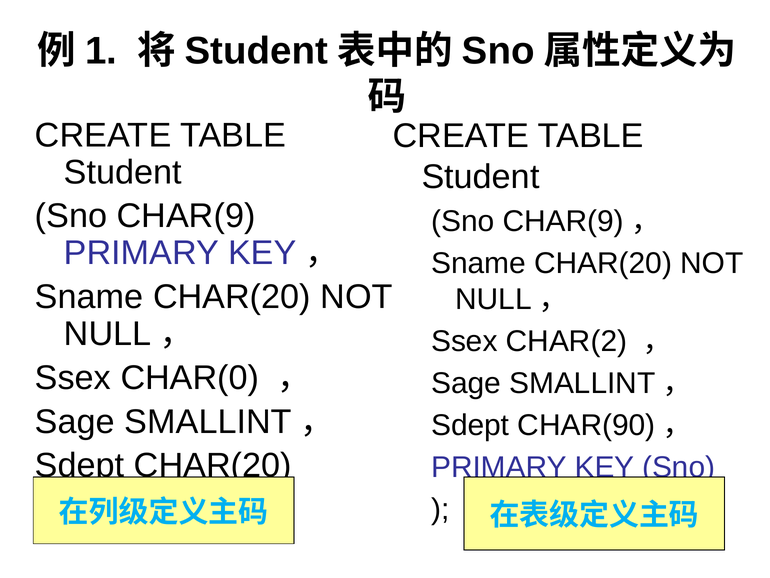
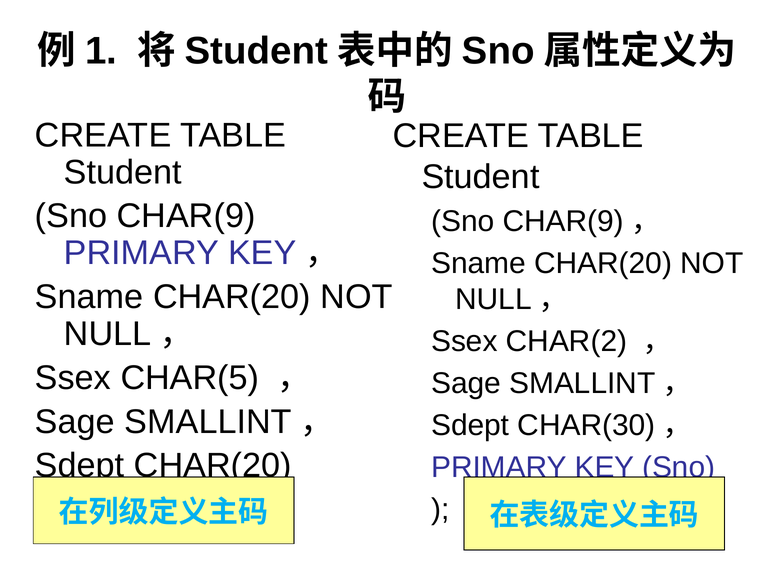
CHAR(0: CHAR(0 -> CHAR(5
CHAR(90: CHAR(90 -> CHAR(30
